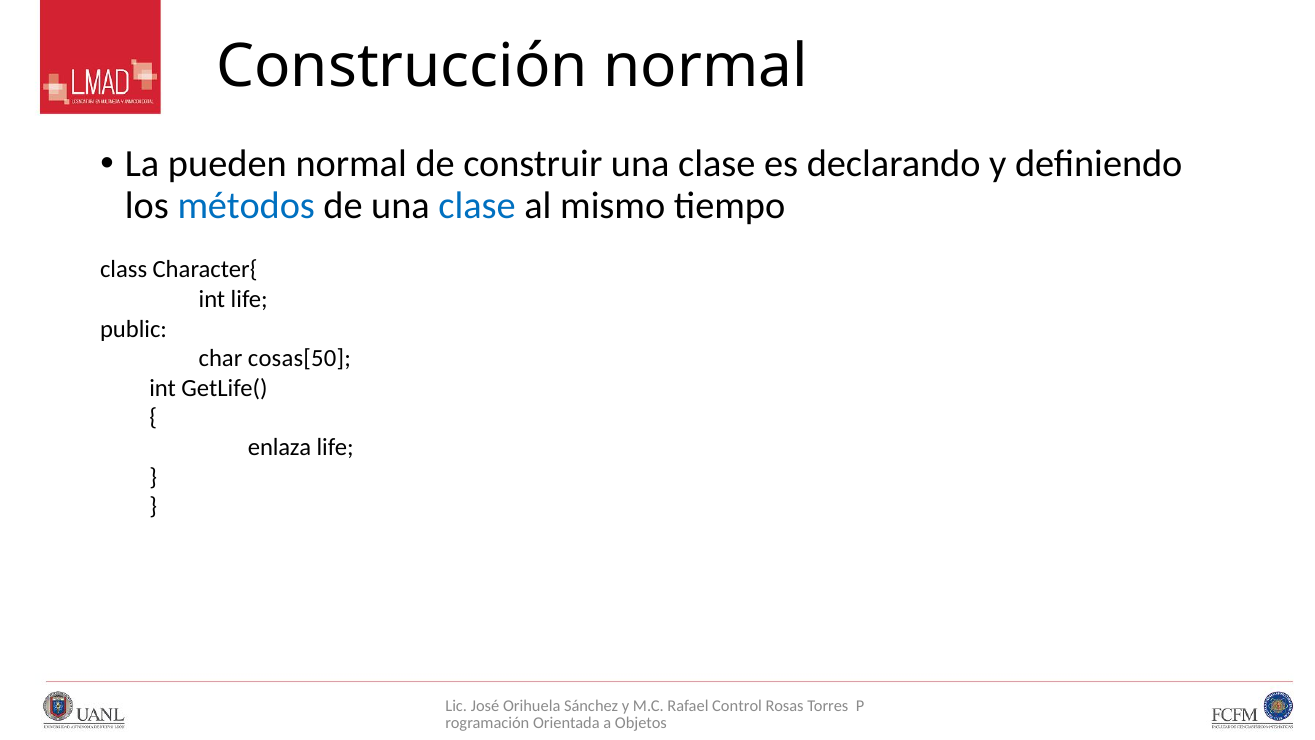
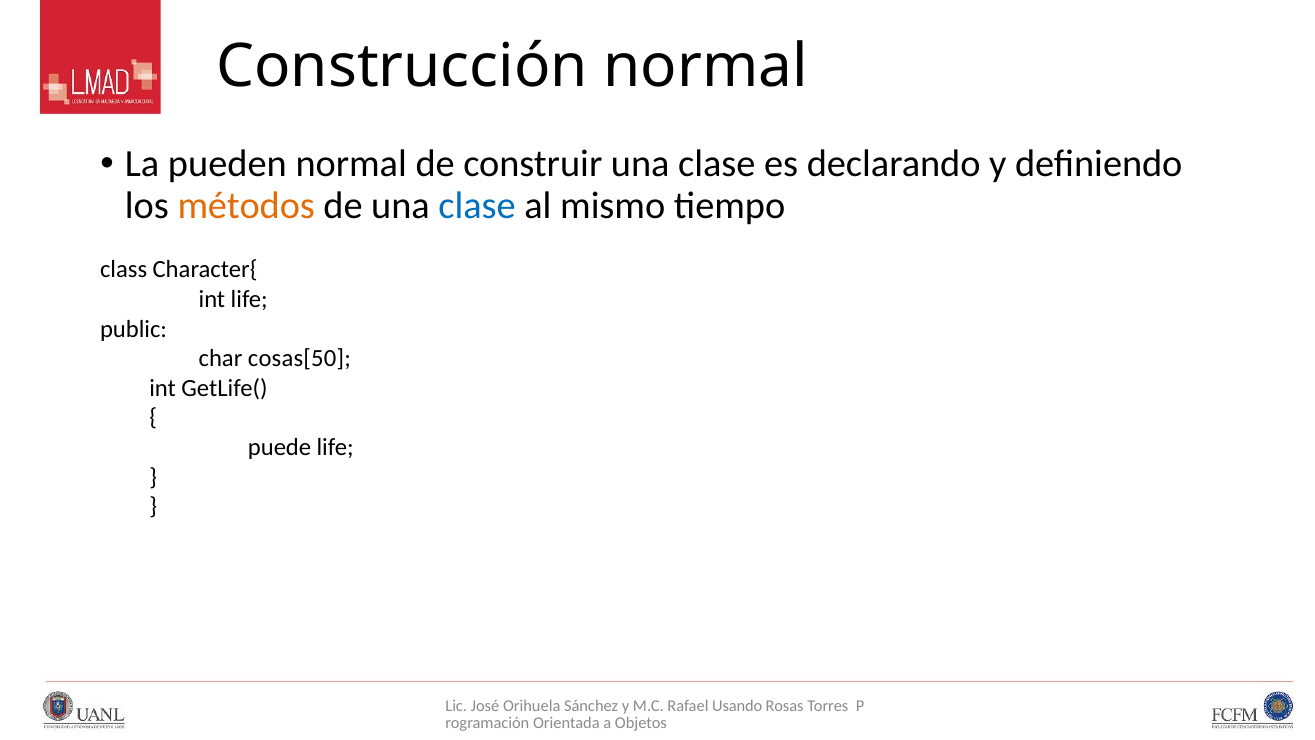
métodos colour: blue -> orange
enlaza: enlaza -> puede
Control: Control -> Usando
